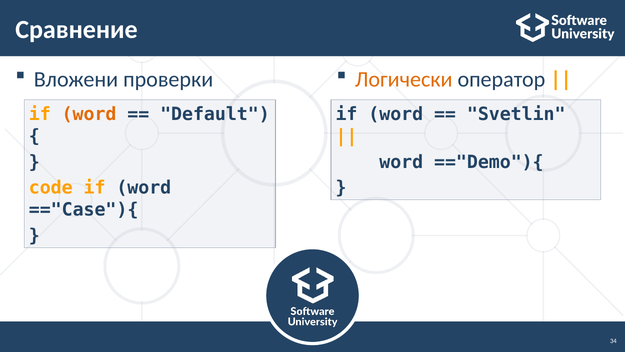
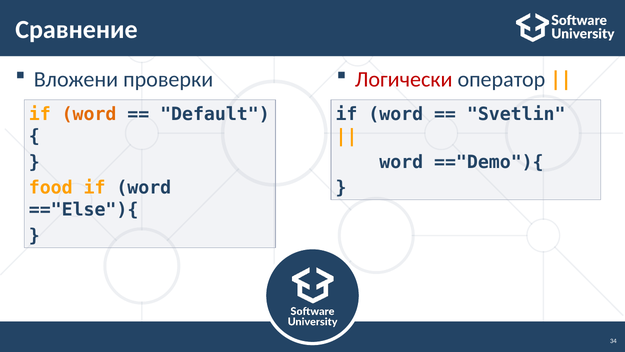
Логически colour: orange -> red
code: code -> food
=="Case"){: =="Case"){ -> =="Else"){
